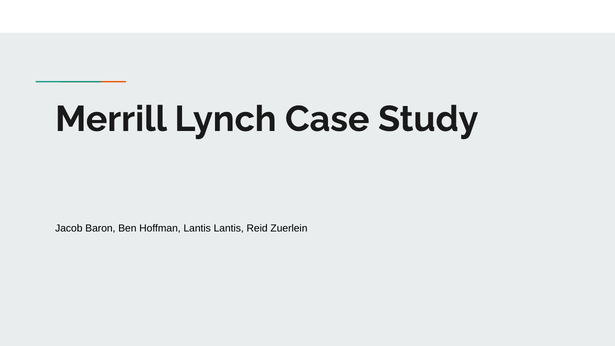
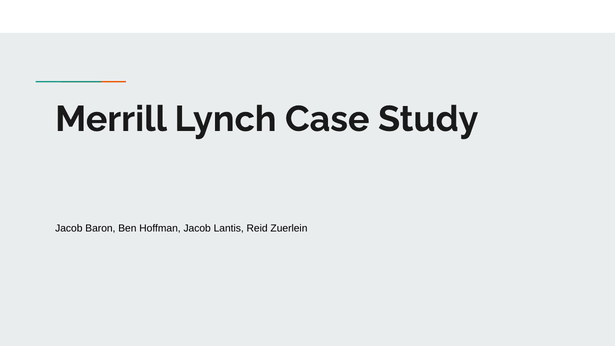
Hoffman Lantis: Lantis -> Jacob
